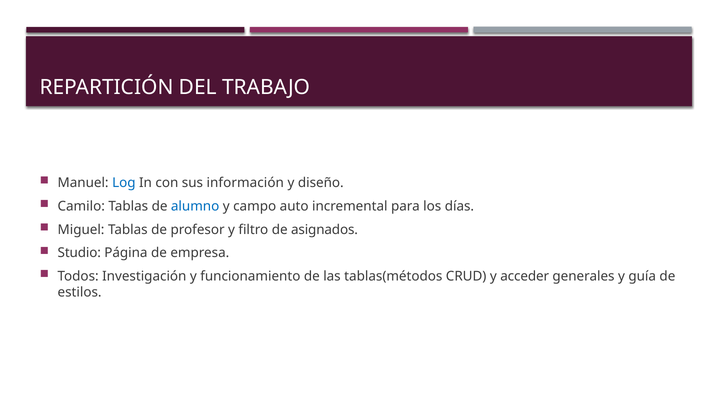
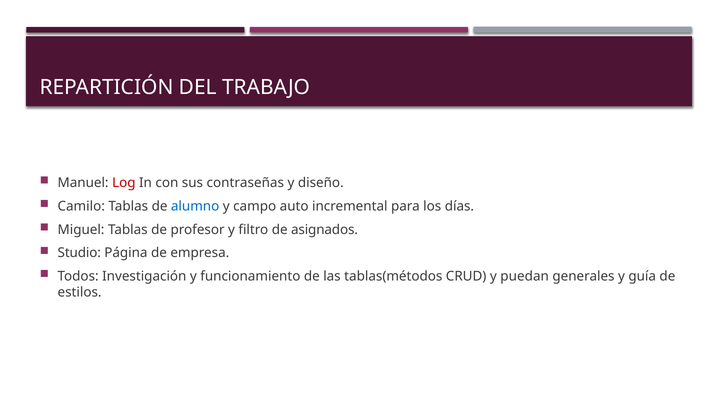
Log colour: blue -> red
información: información -> contraseñas
acceder: acceder -> puedan
